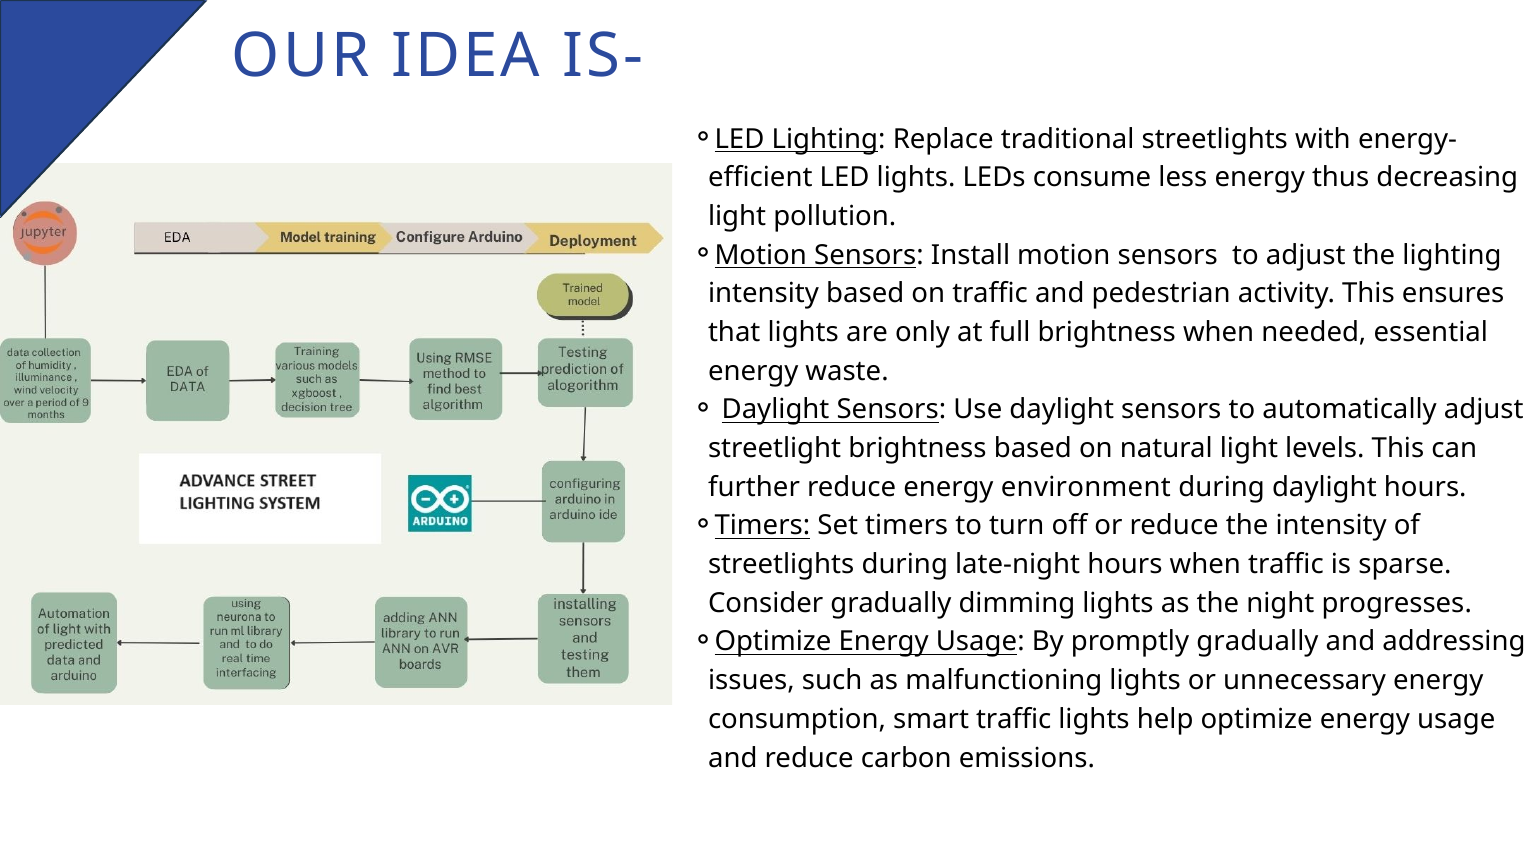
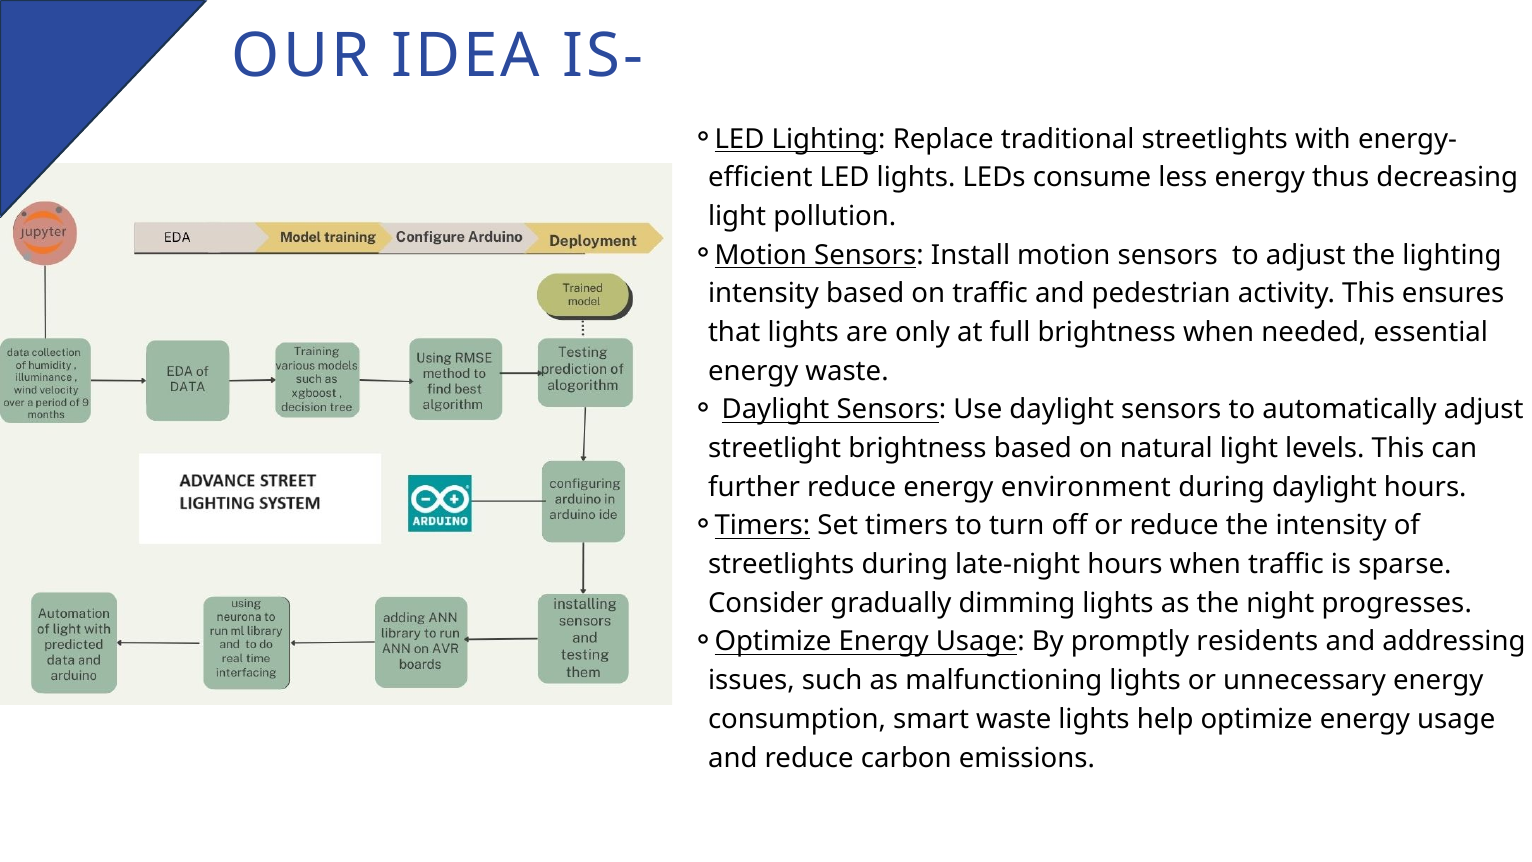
promptly gradually: gradually -> residents
smart traffic: traffic -> waste
